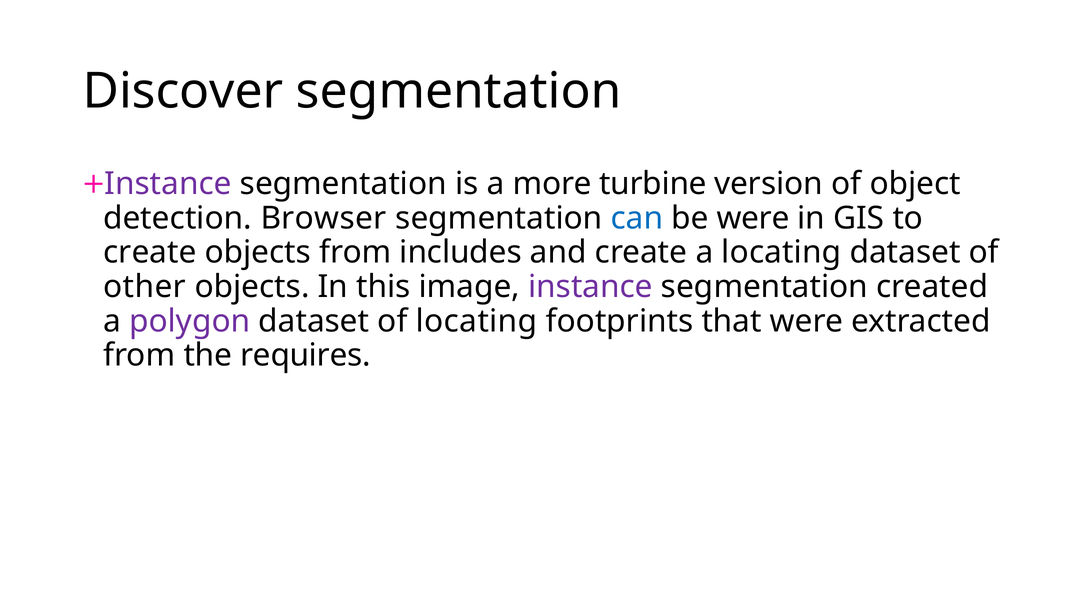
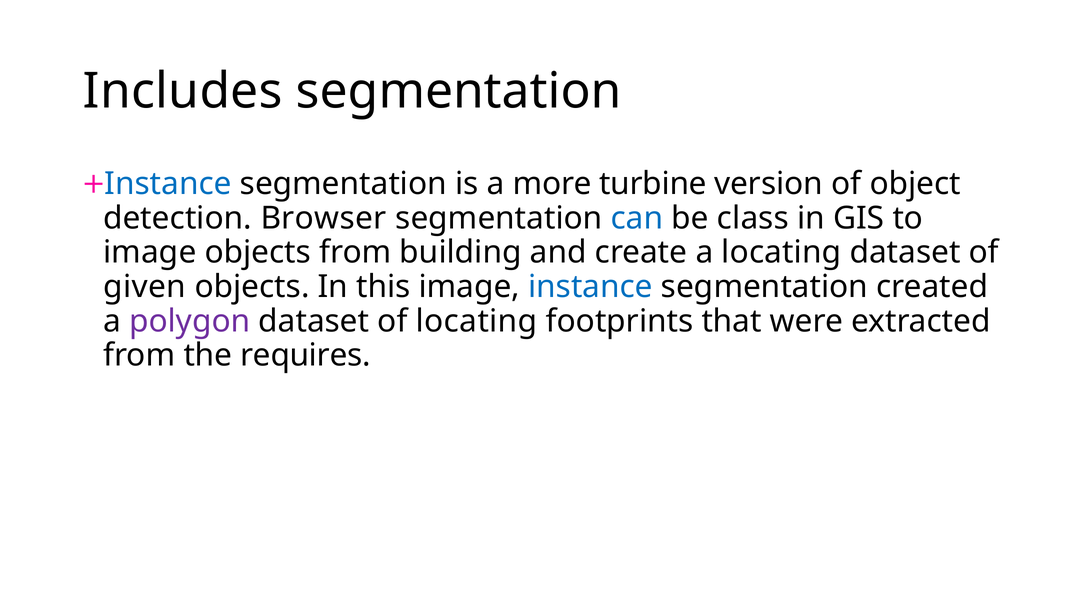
Discover: Discover -> Includes
Instance at (168, 184) colour: purple -> blue
be were: were -> class
create at (150, 252): create -> image
includes: includes -> building
other: other -> given
instance at (591, 287) colour: purple -> blue
